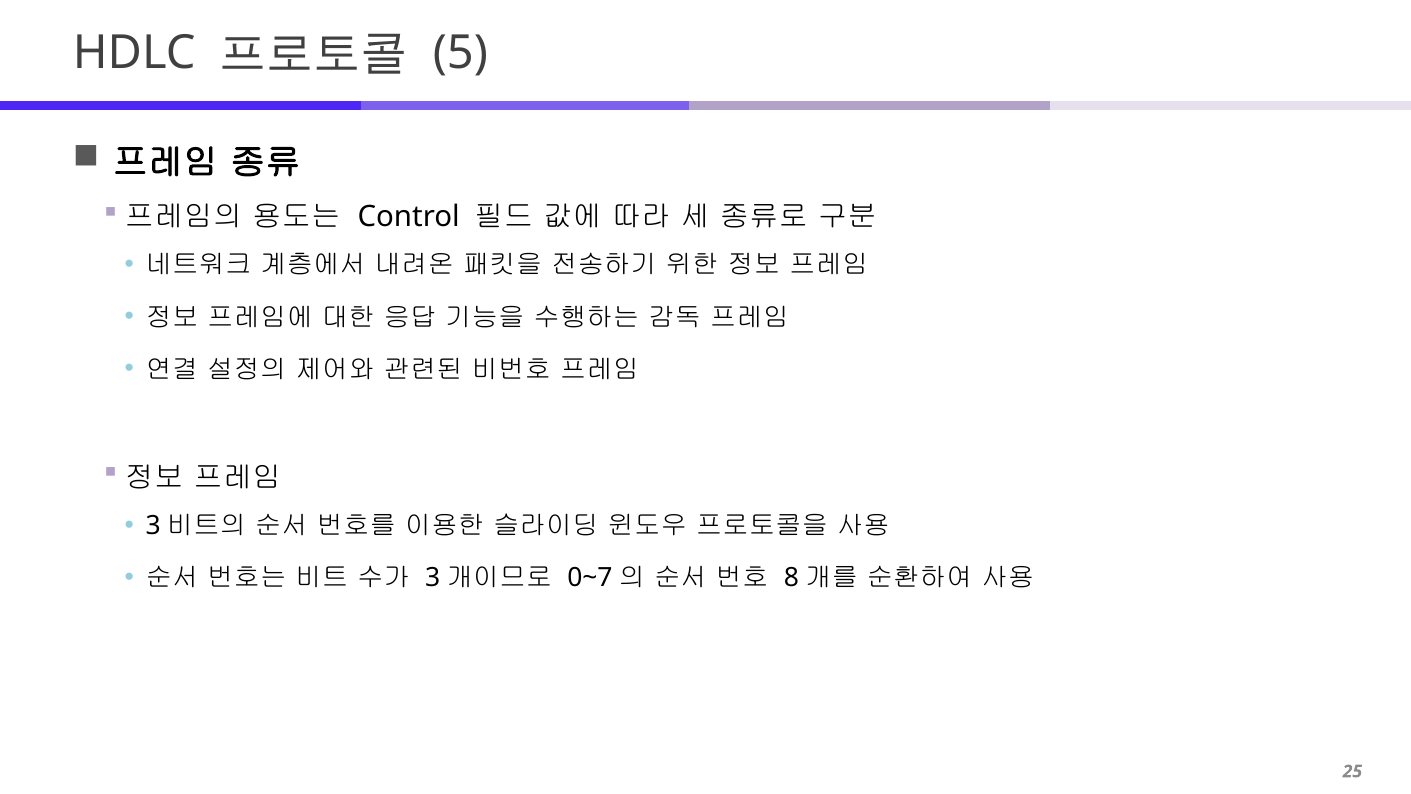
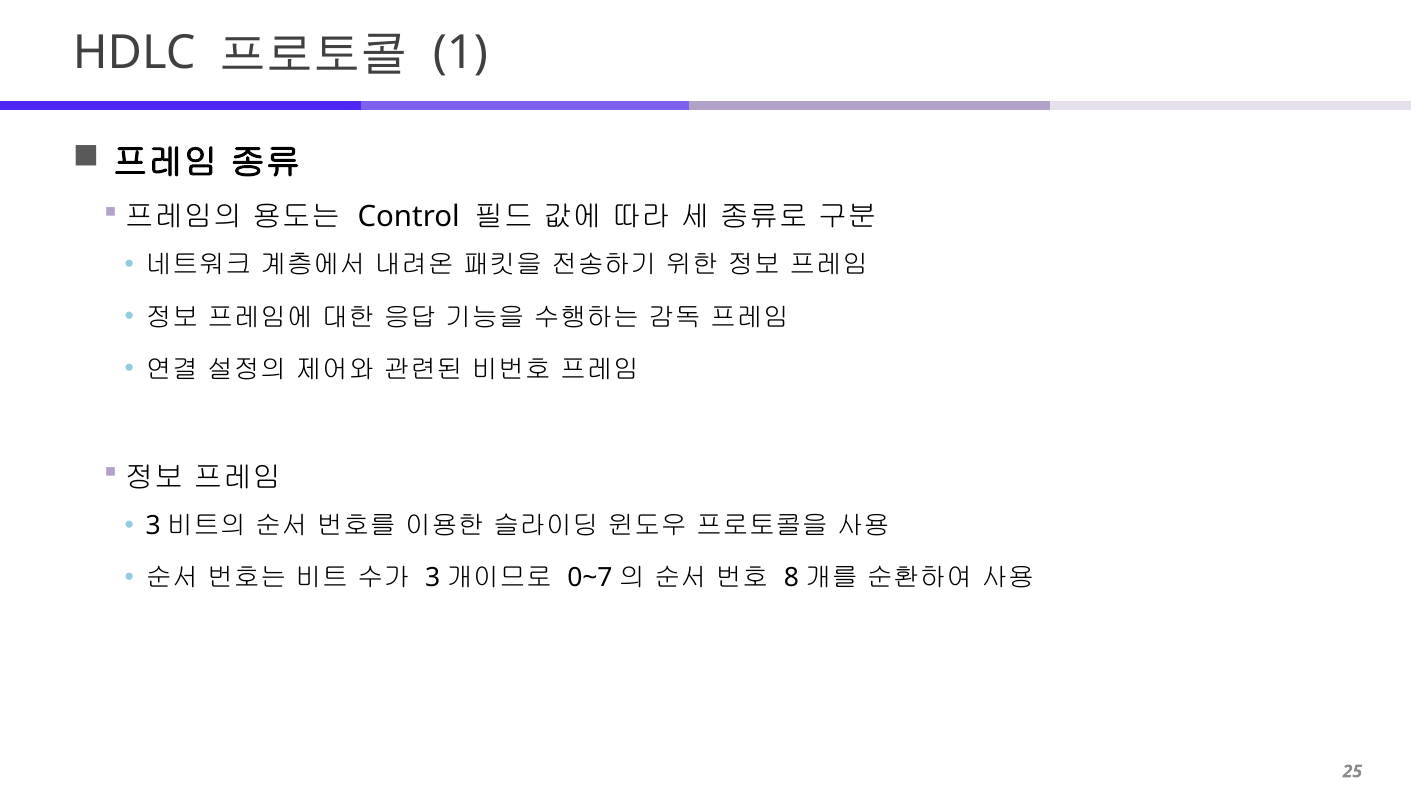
5: 5 -> 1
